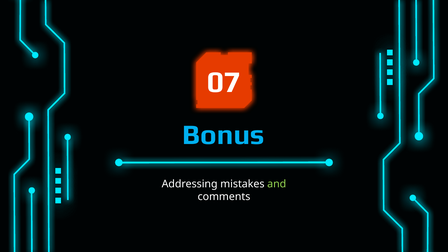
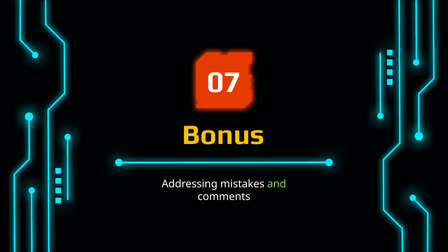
Bonus colour: light blue -> yellow
